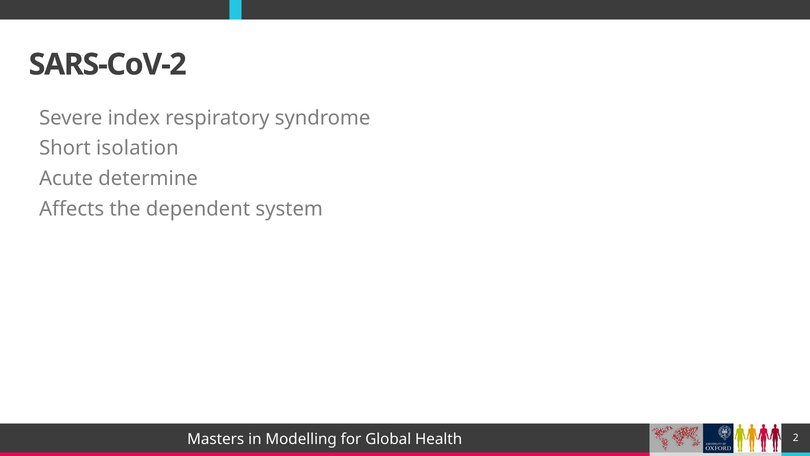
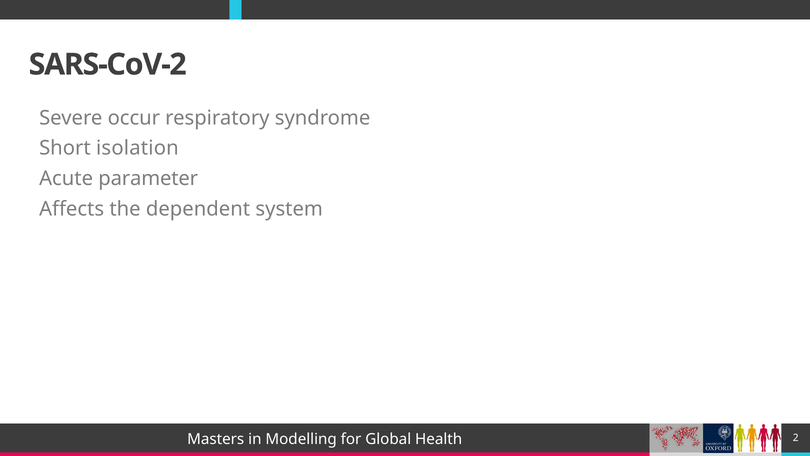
index: index -> occur
determine: determine -> parameter
